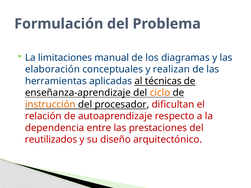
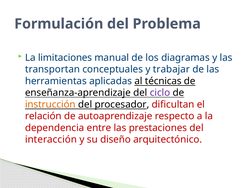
elaboración: elaboración -> transportan
realizan: realizan -> trabajar
ciclo colour: orange -> purple
reutilizados: reutilizados -> interacción
